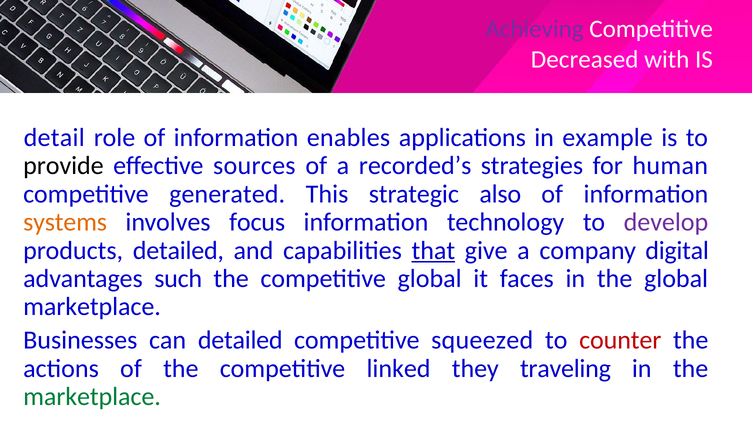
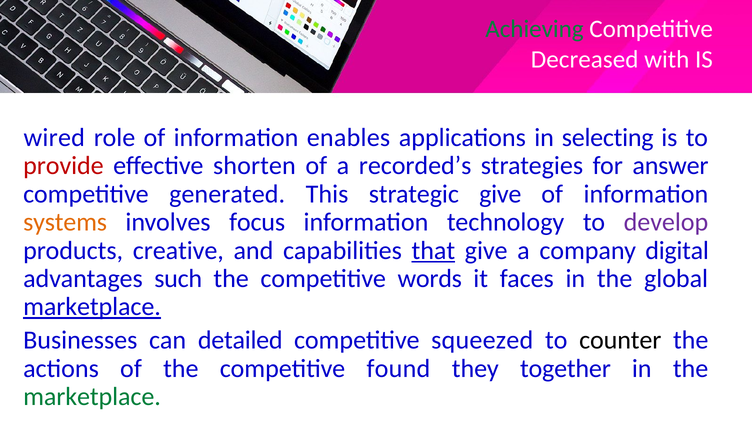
Achieving colour: purple -> green
detail: detail -> wired
example: example -> selecting
provide colour: black -> red
sources: sources -> shorten
human: human -> answer
strategic also: also -> give
products detailed: detailed -> creative
competitive global: global -> words
marketplace at (92, 307) underline: none -> present
counter colour: red -> black
linked: linked -> found
traveling: traveling -> together
